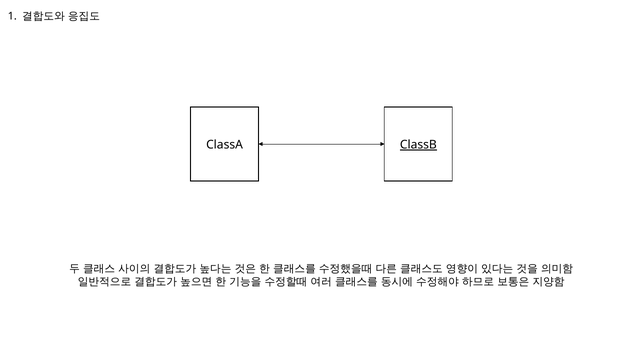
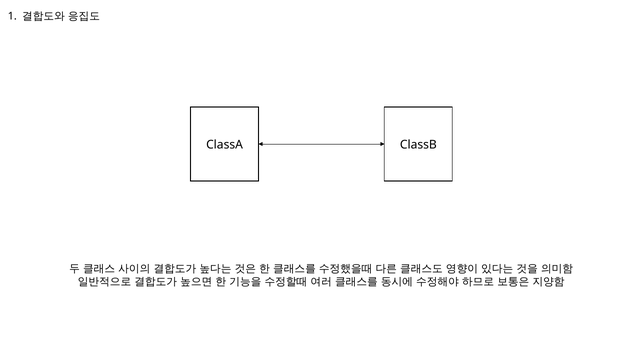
ClassB underline: present -> none
